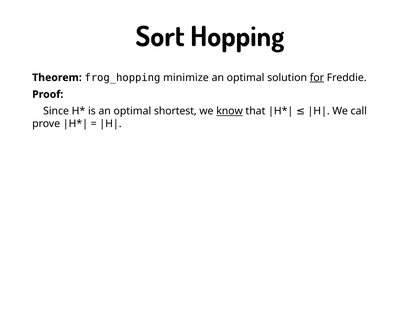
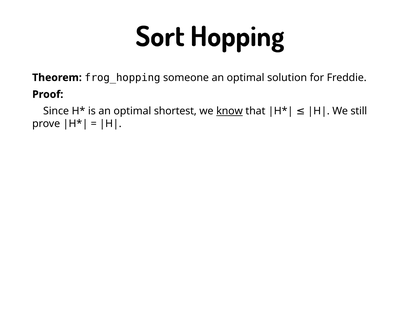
minimize: minimize -> someone
for underline: present -> none
call: call -> still
